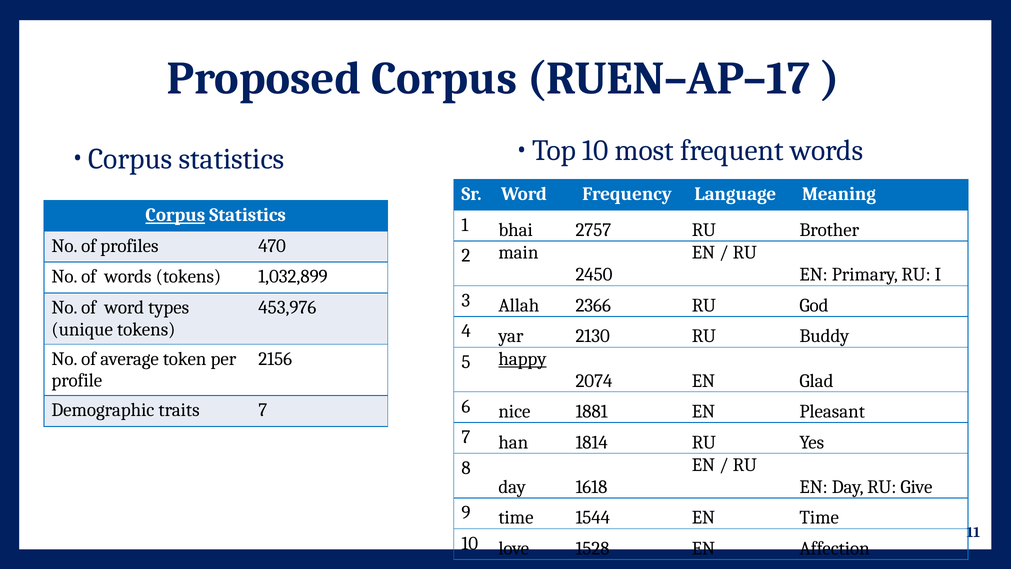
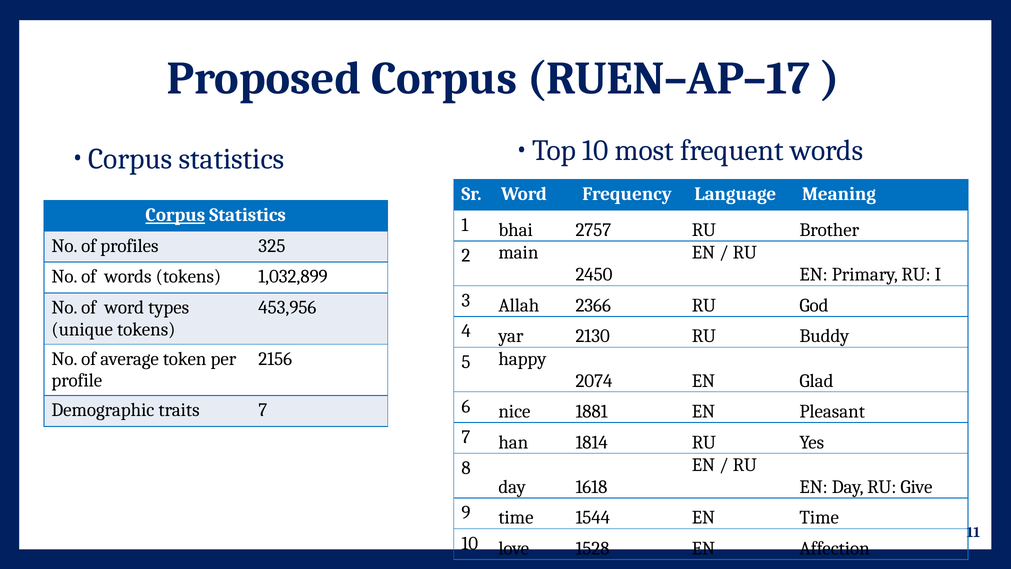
470: 470 -> 325
453,976: 453,976 -> 453,956
happy underline: present -> none
